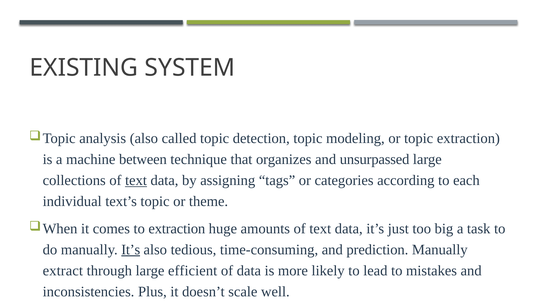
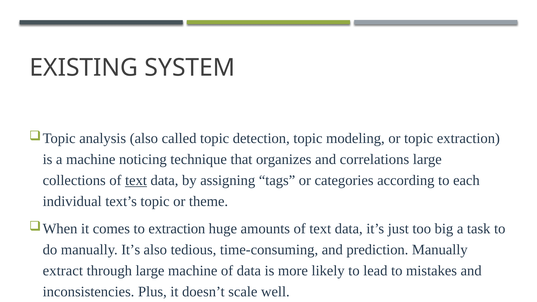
between: between -> noticing
unsurpassed: unsurpassed -> correlations
It’s at (131, 250) underline: present -> none
large efficient: efficient -> machine
